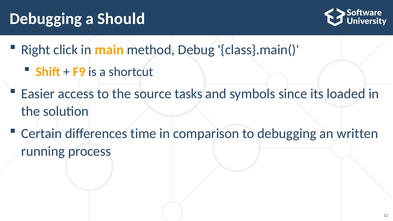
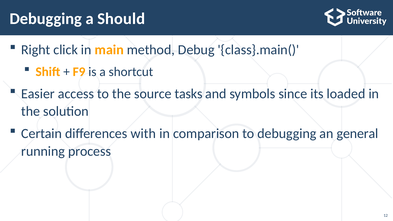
time: time -> with
written: written -> general
